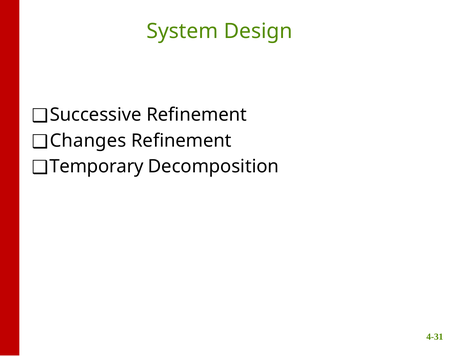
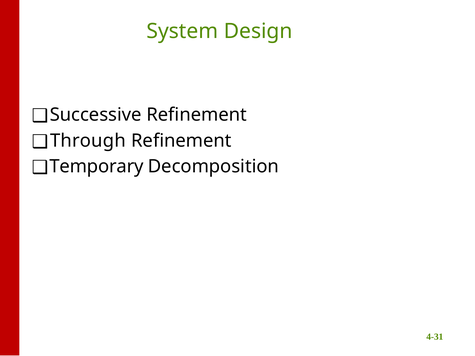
Changes: Changes -> Through
